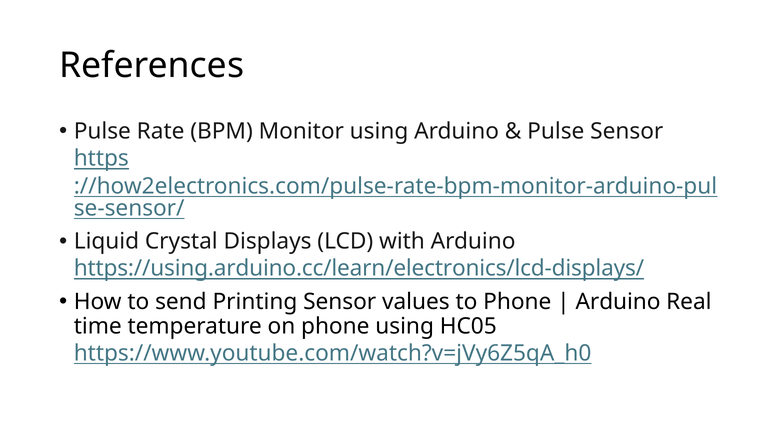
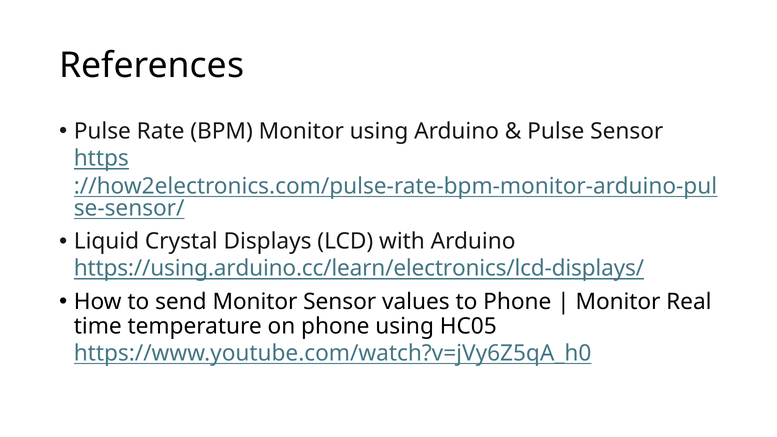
send Printing: Printing -> Monitor
Arduino at (618, 302): Arduino -> Monitor
